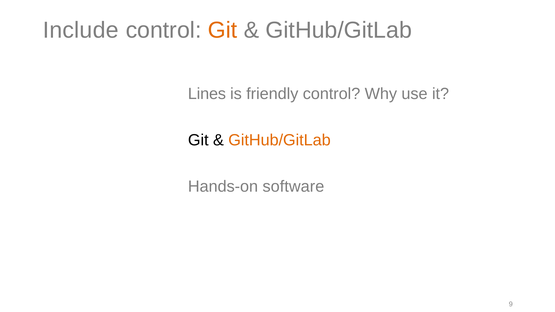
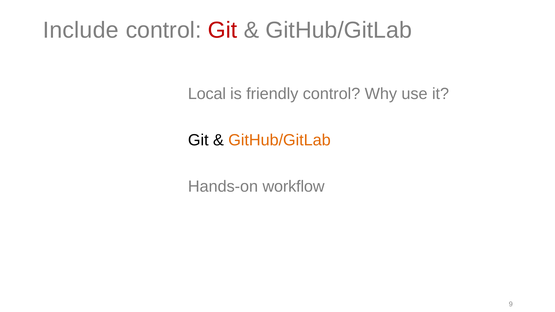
Git at (223, 30) colour: orange -> red
Lines: Lines -> Local
software: software -> workflow
